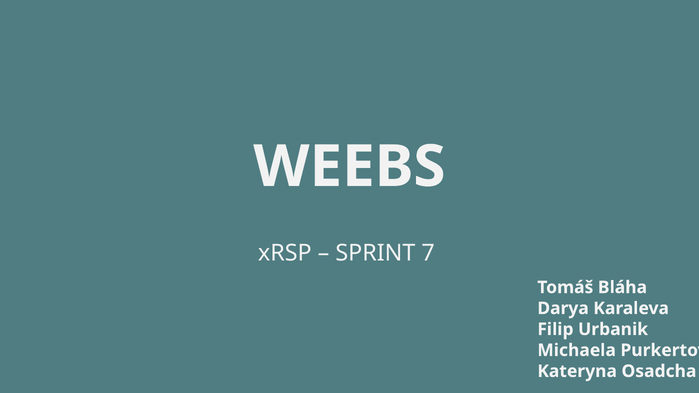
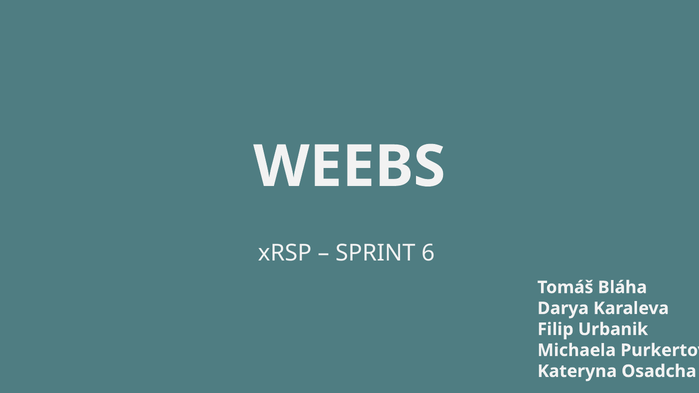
7: 7 -> 6
